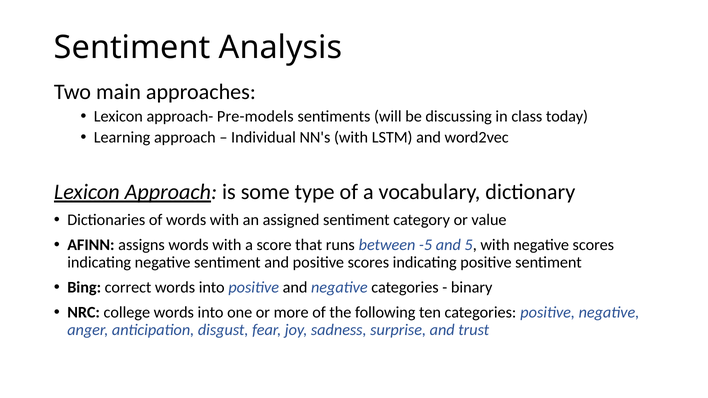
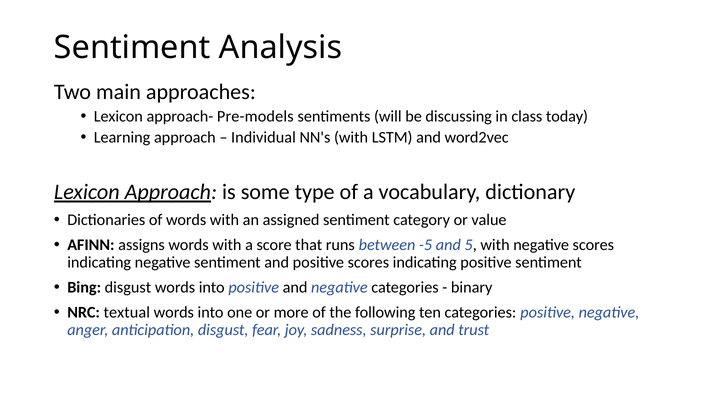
Bing correct: correct -> disgust
college: college -> textual
